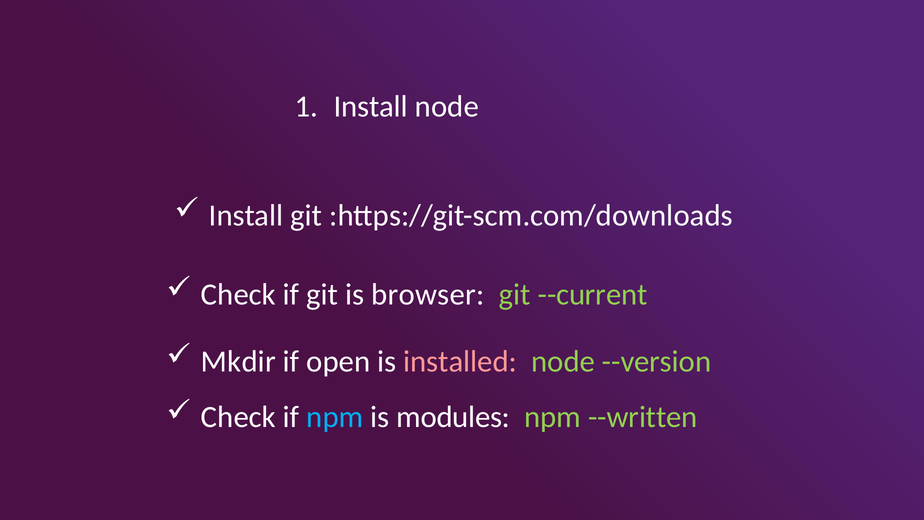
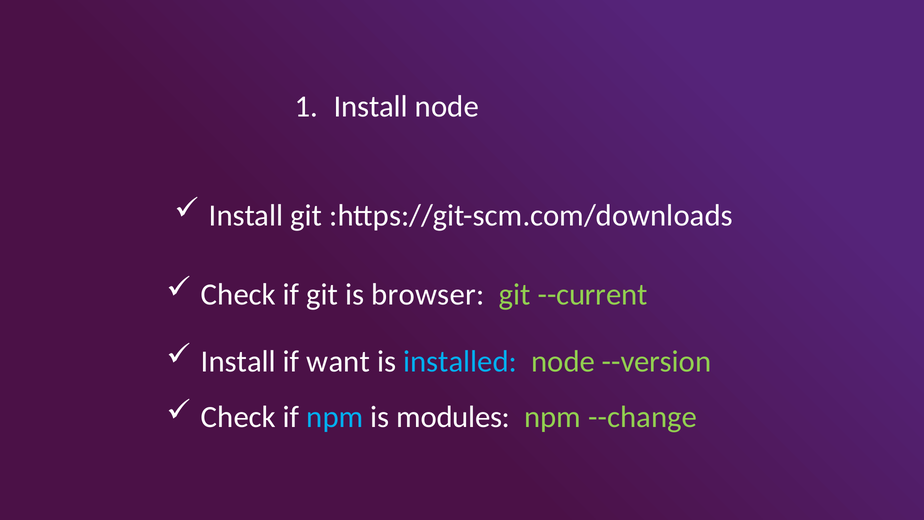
Mkdir at (238, 361): Mkdir -> Install
open: open -> want
installed colour: pink -> light blue
--written: --written -> --change
